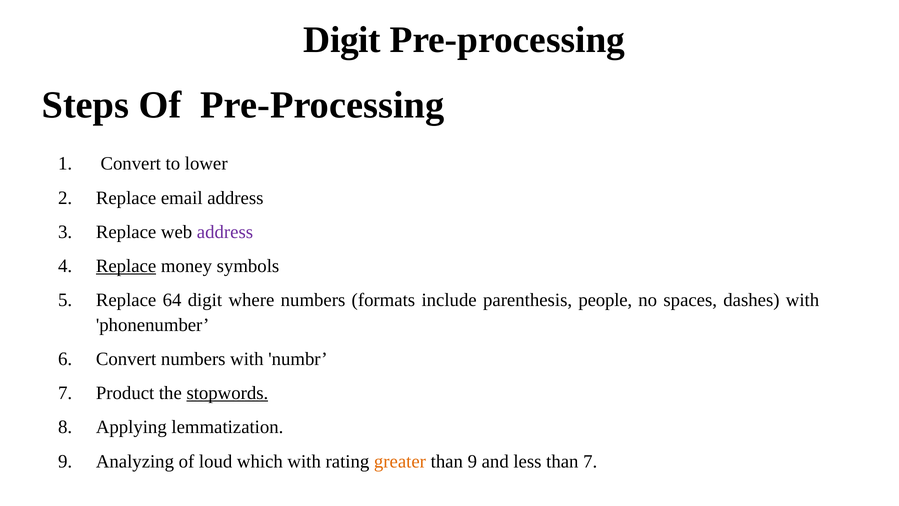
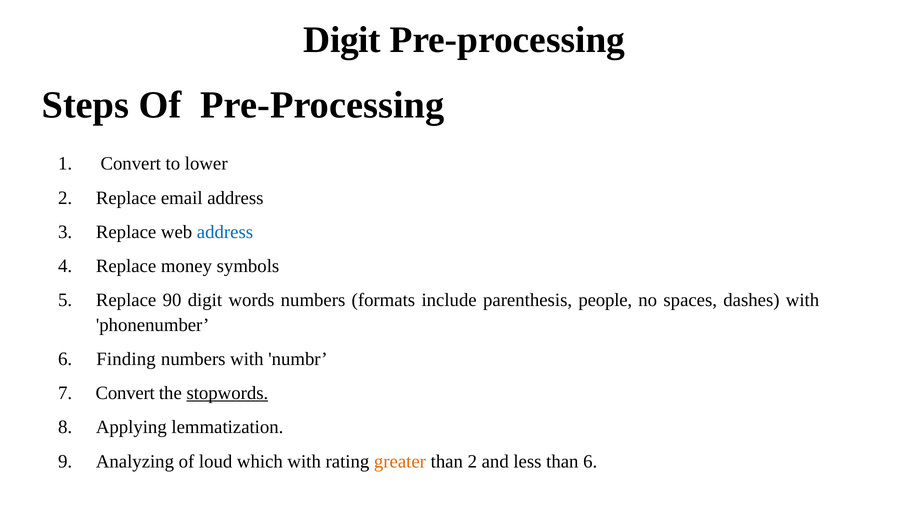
address at (225, 232) colour: purple -> blue
Replace at (126, 266) underline: present -> none
64: 64 -> 90
where: where -> words
Convert at (126, 359): Convert -> Finding
Product at (125, 393): Product -> Convert
than 9: 9 -> 2
than 7: 7 -> 6
